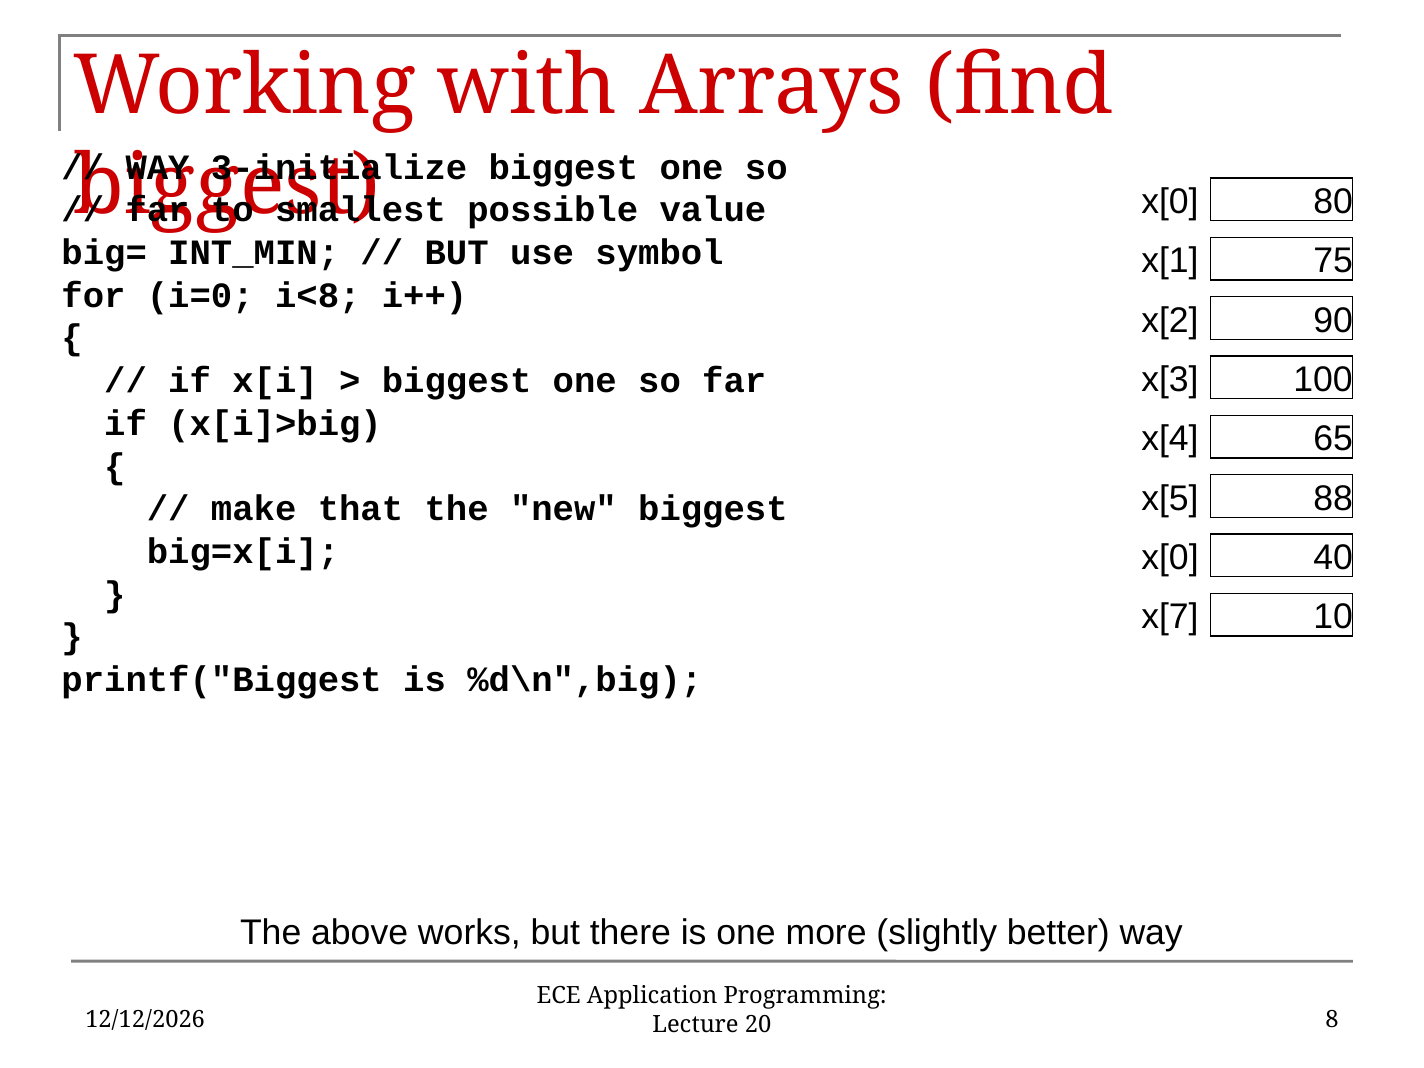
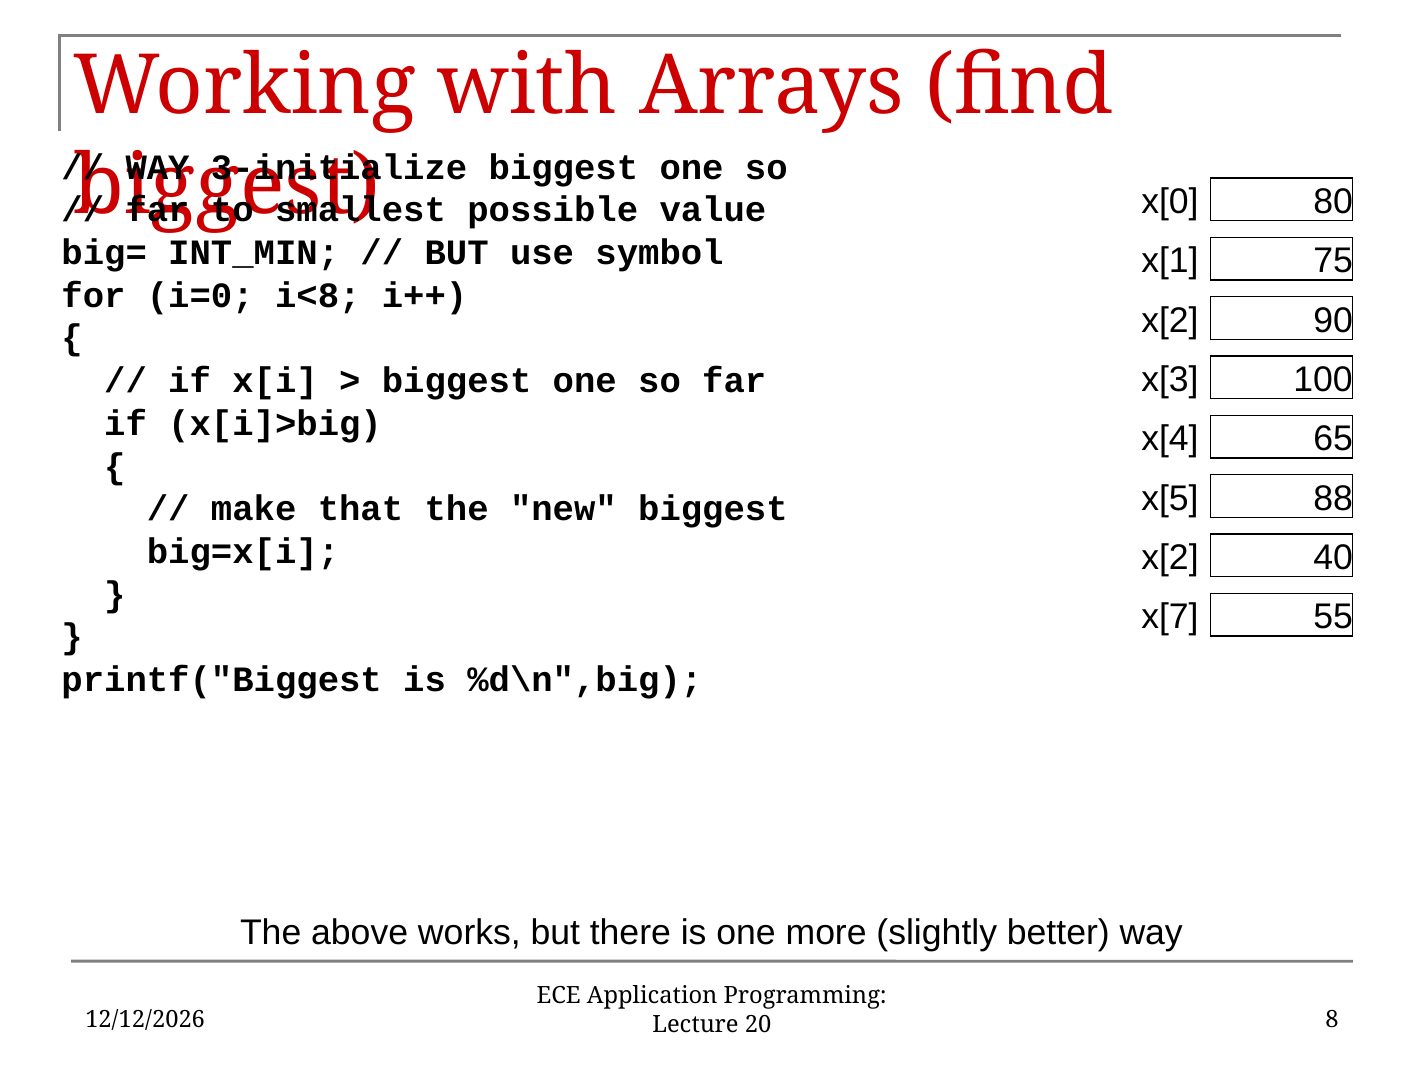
x[0 at (1170, 558): x[0 -> x[2
10: 10 -> 55
